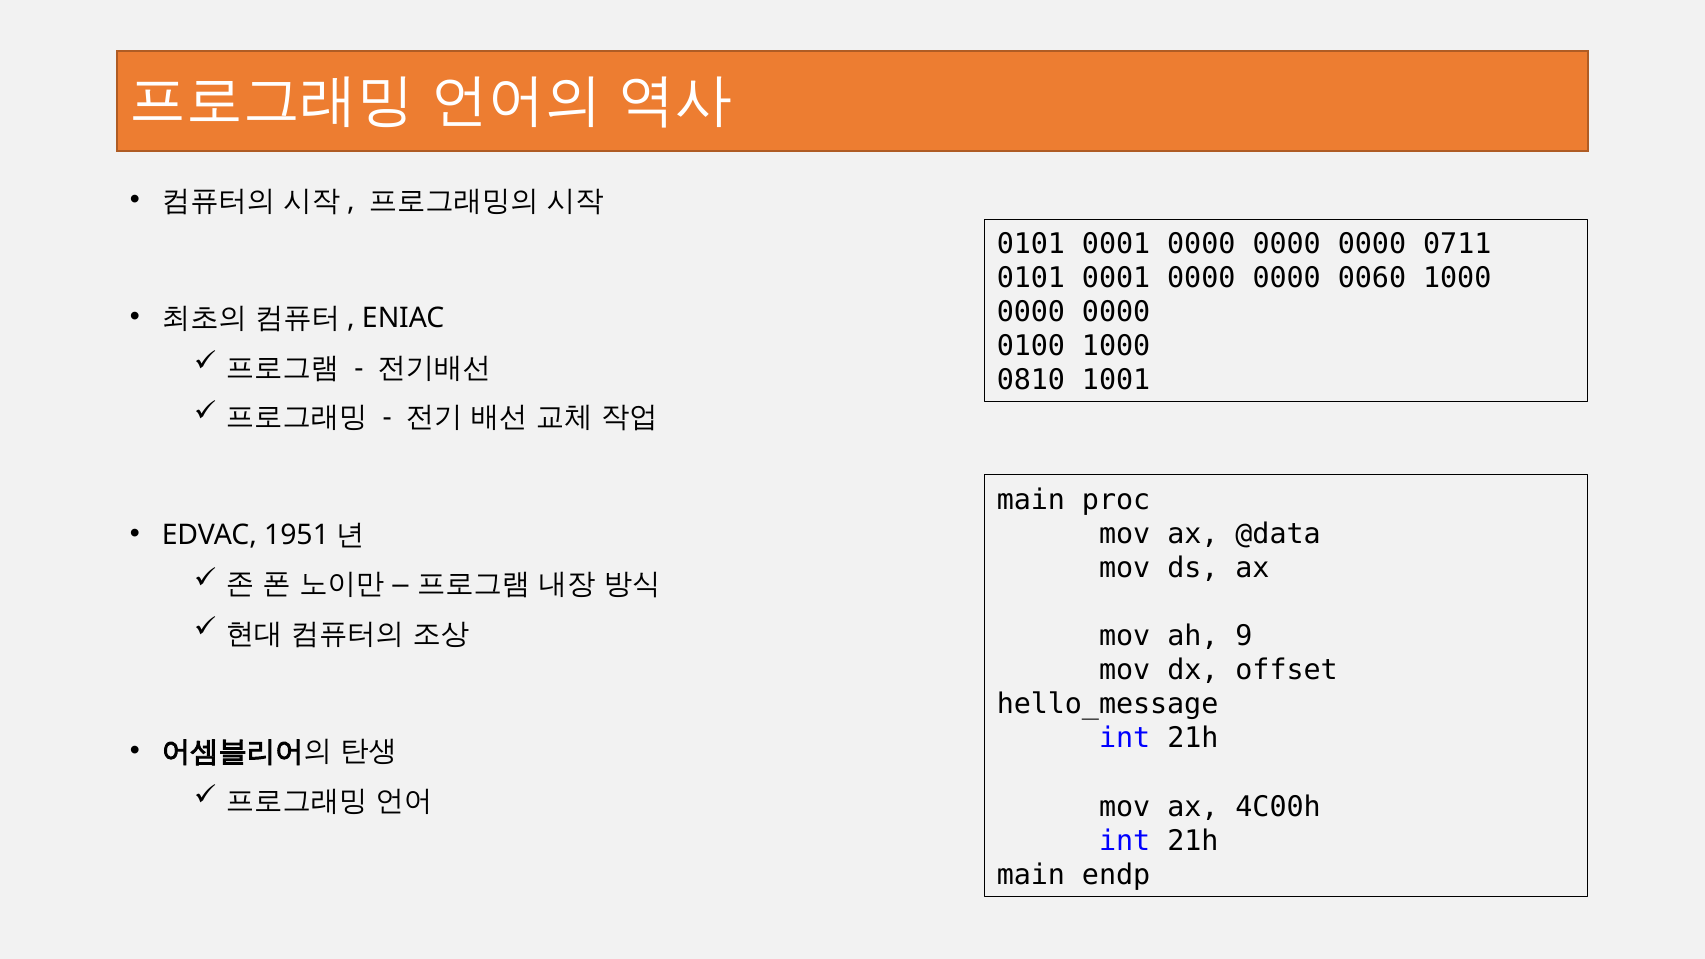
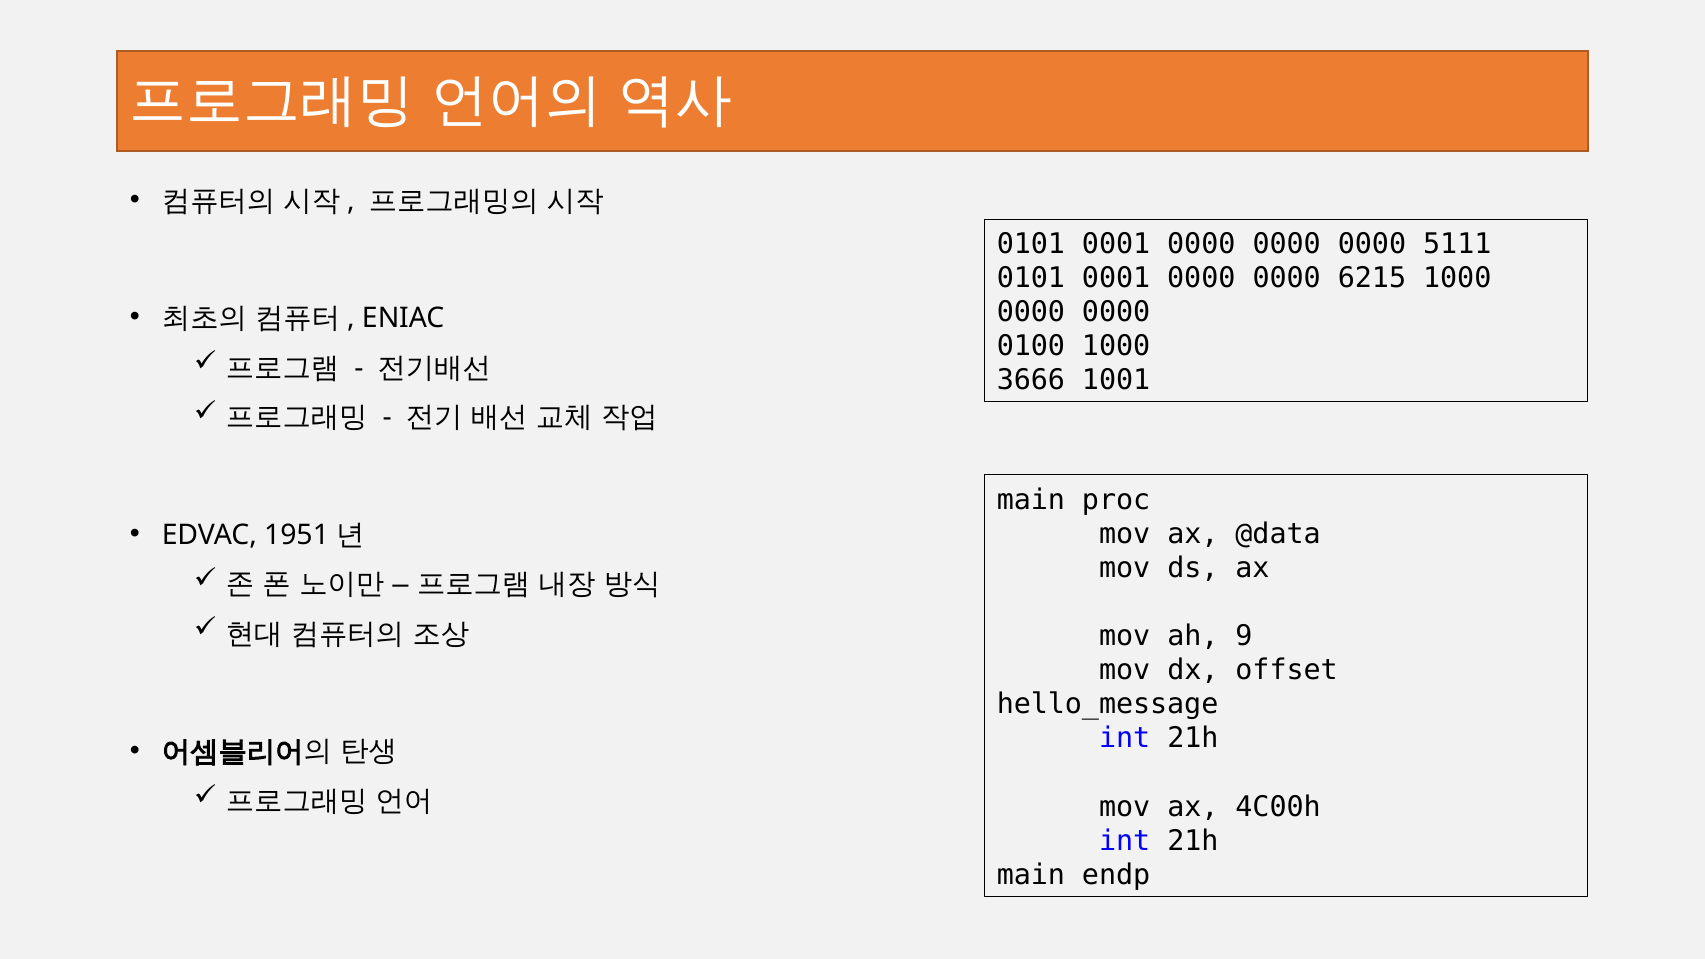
0711: 0711 -> 5111
0060: 0060 -> 6215
0810: 0810 -> 3666
